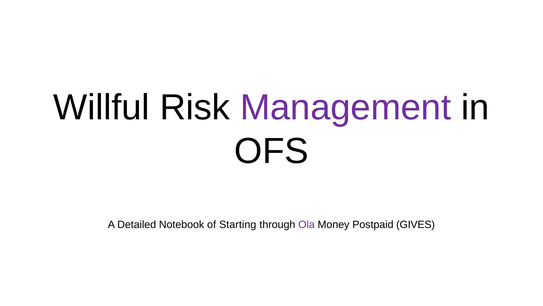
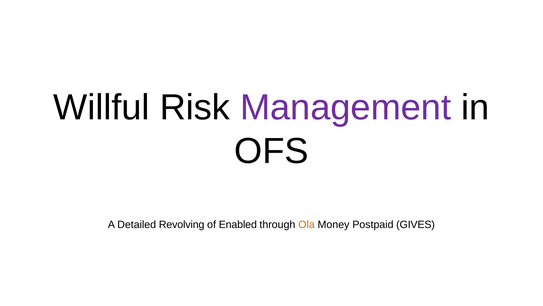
Notebook: Notebook -> Revolving
Starting: Starting -> Enabled
Ola colour: purple -> orange
